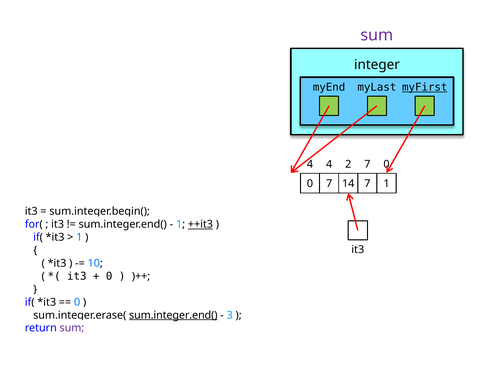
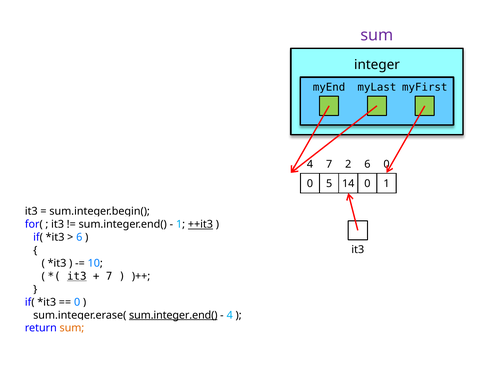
myFirst underline: present -> none
4 4: 4 -> 7
2 7: 7 -> 6
0 7: 7 -> 5
14 7: 7 -> 0
1 at (79, 237): 1 -> 6
it3 at (77, 276) underline: none -> present
0 at (109, 276): 0 -> 7
3 at (230, 315): 3 -> 4
sum at (72, 328) colour: purple -> orange
